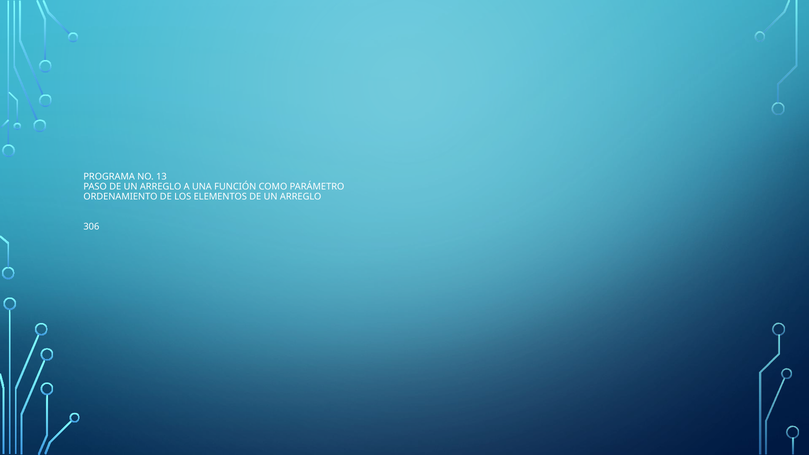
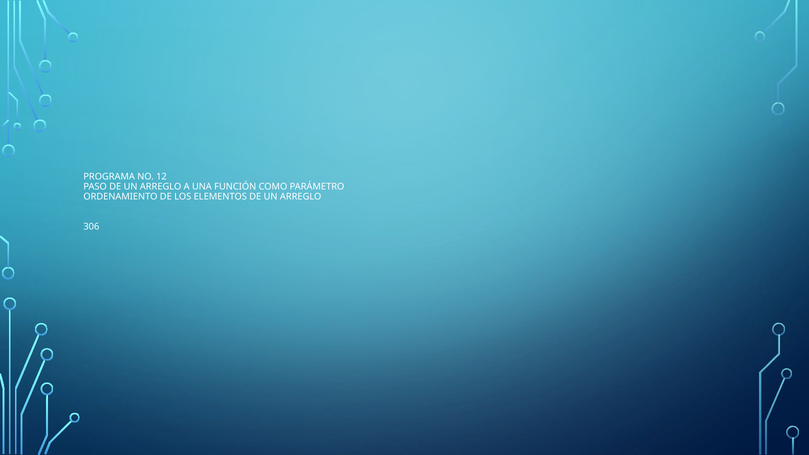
13: 13 -> 12
